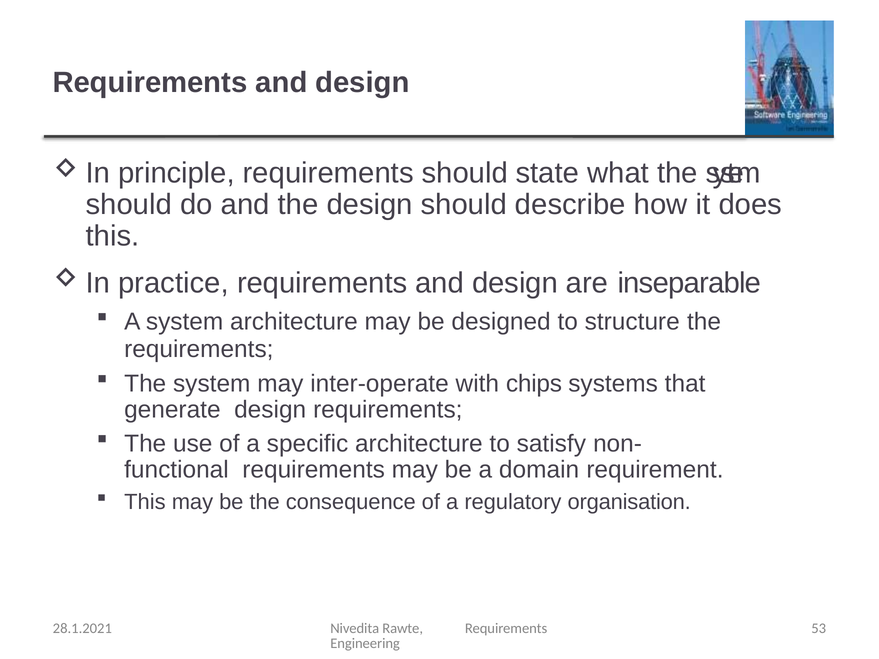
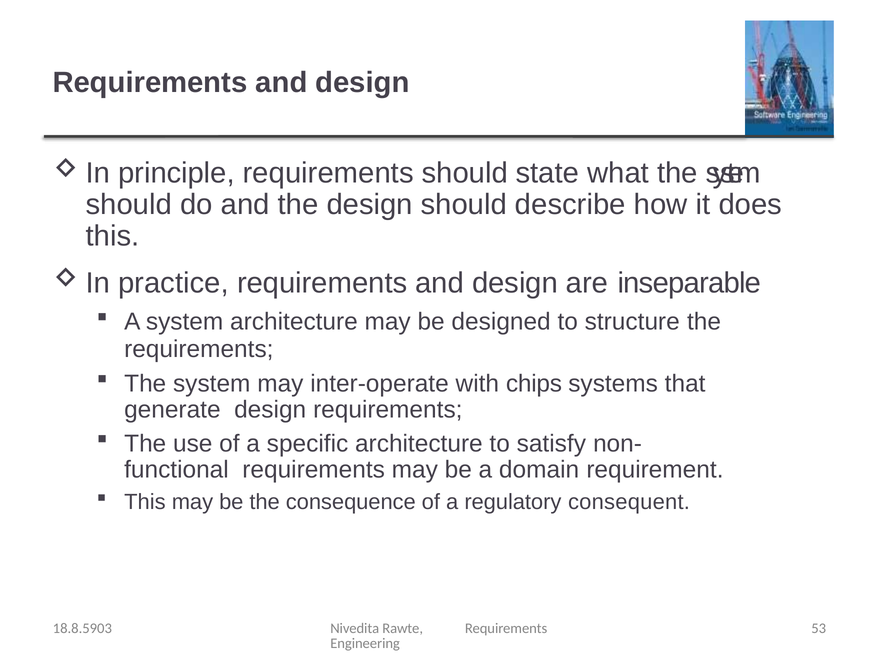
organisation: organisation -> consequent
28.1.2021: 28.1.2021 -> 18.8.5903
